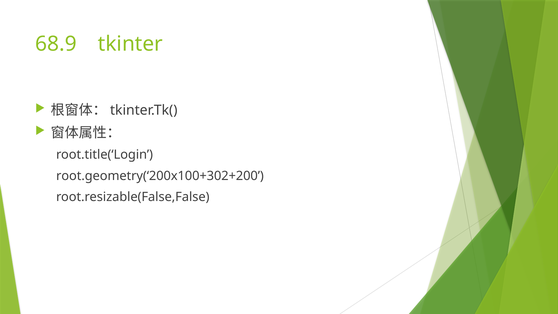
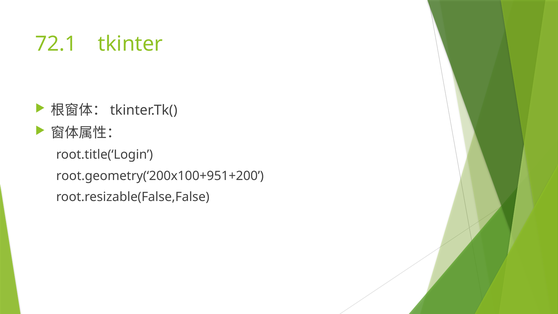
68.9: 68.9 -> 72.1
root.geometry(‘200x100+302+200: root.geometry(‘200x100+302+200 -> root.geometry(‘200x100+951+200
